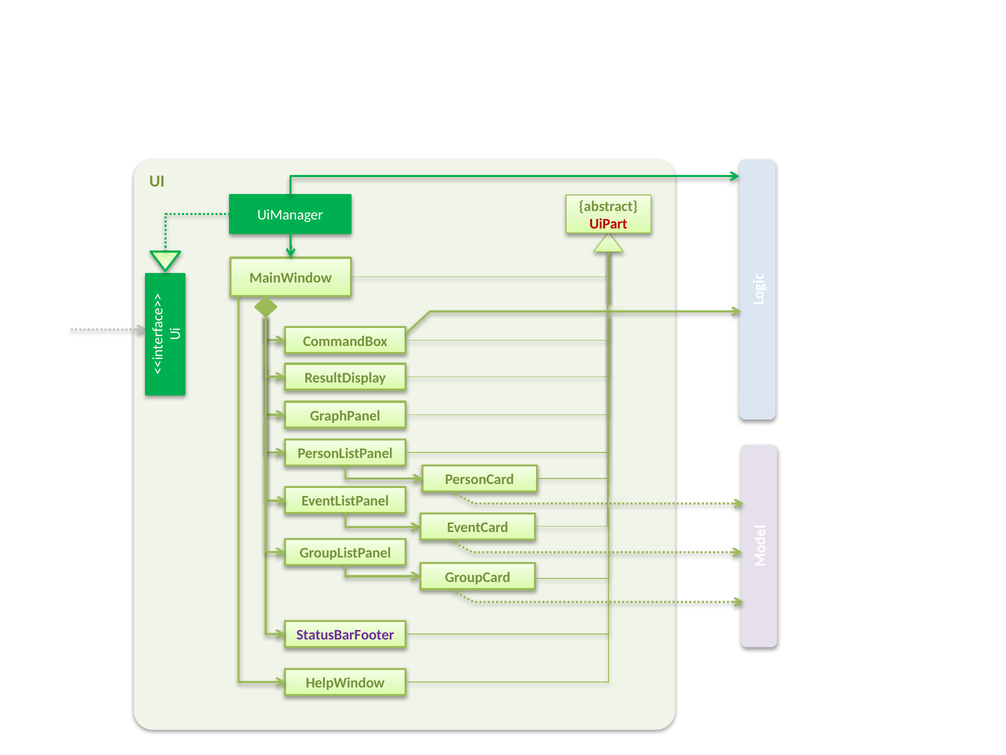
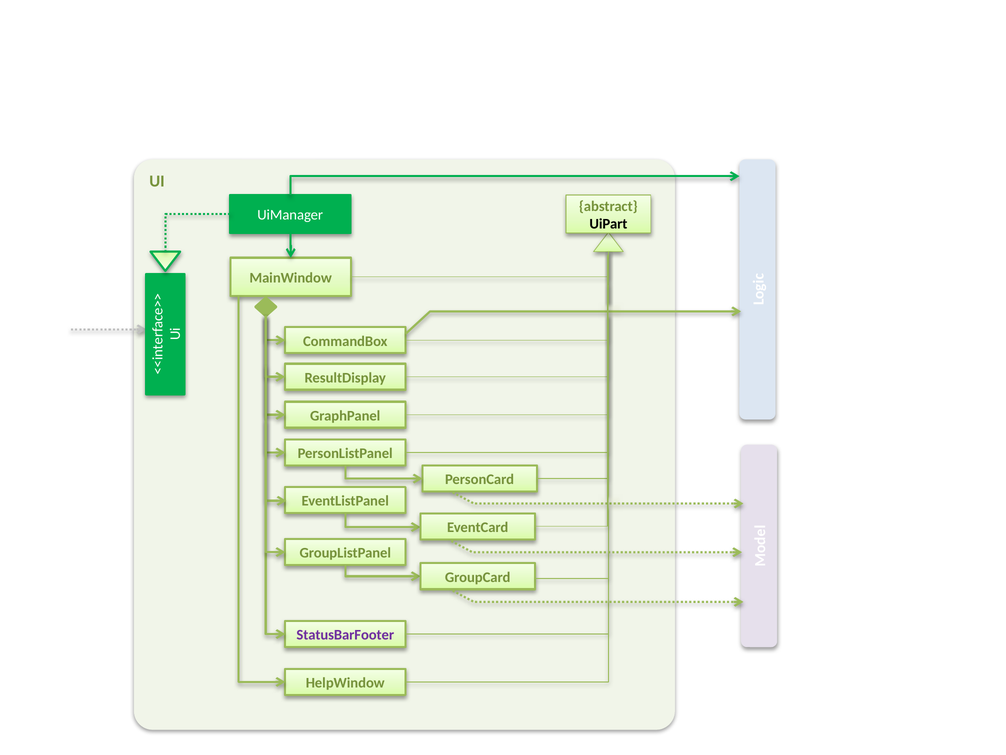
UiPart colour: red -> black
